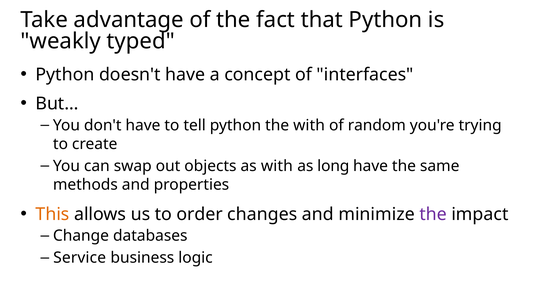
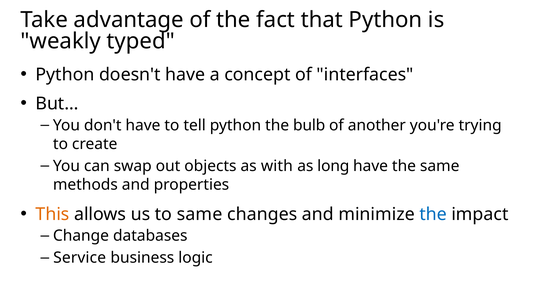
the with: with -> bulb
random: random -> another
to order: order -> same
the at (433, 214) colour: purple -> blue
